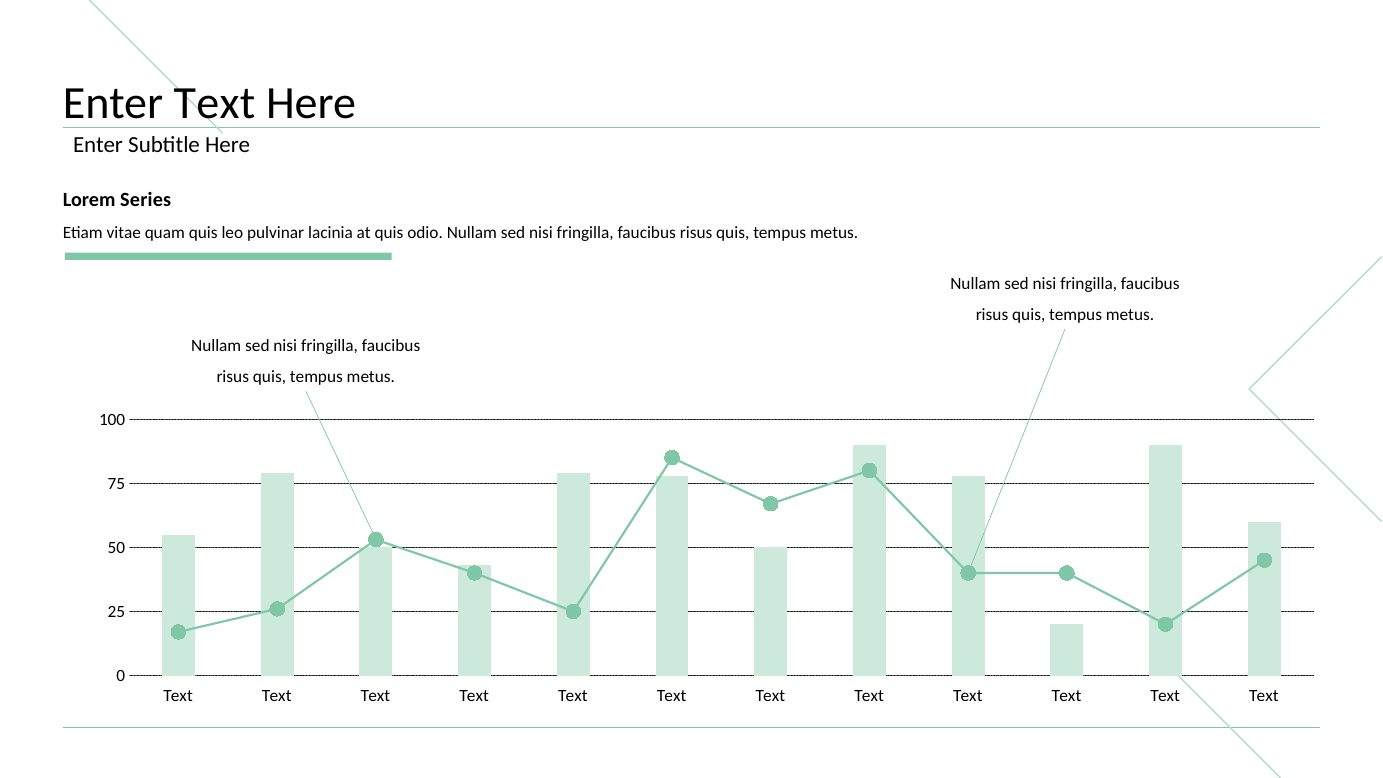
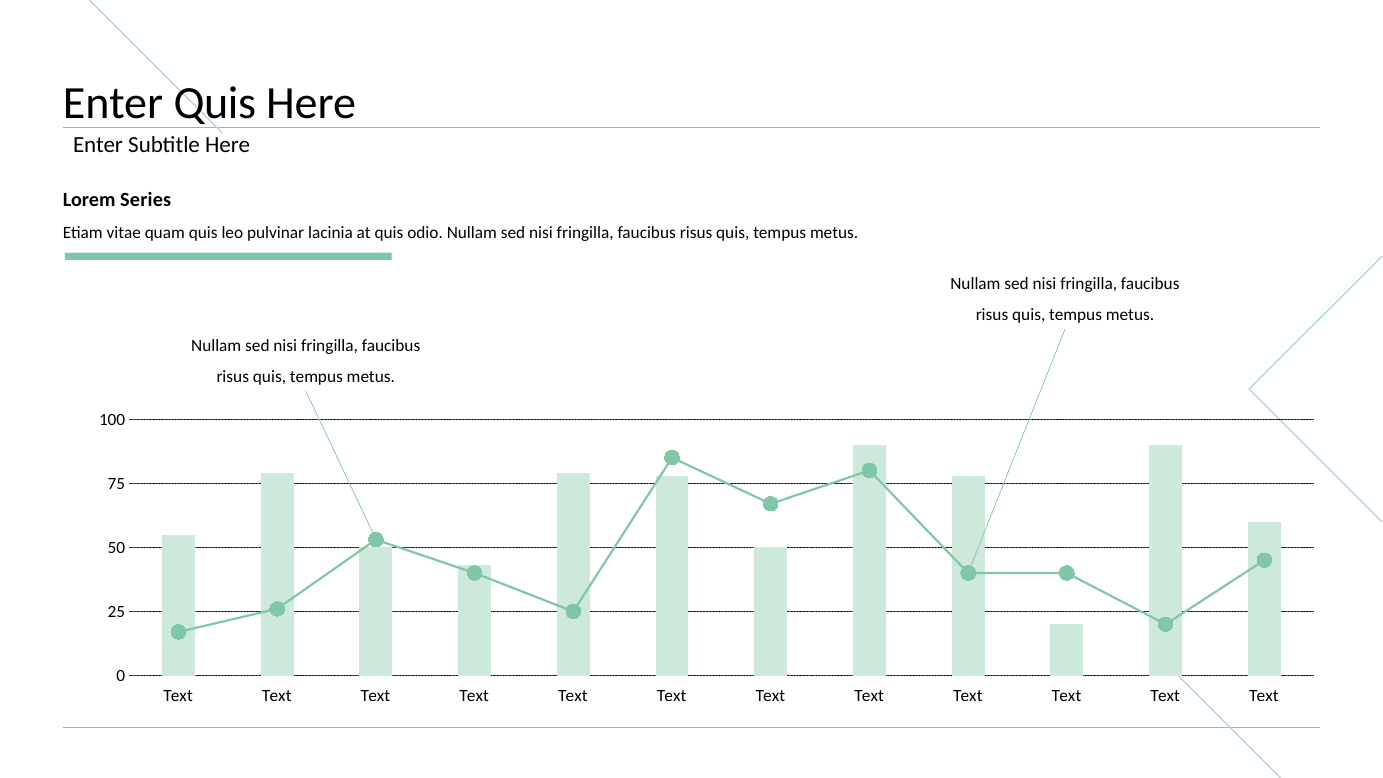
Enter Text: Text -> Quis
